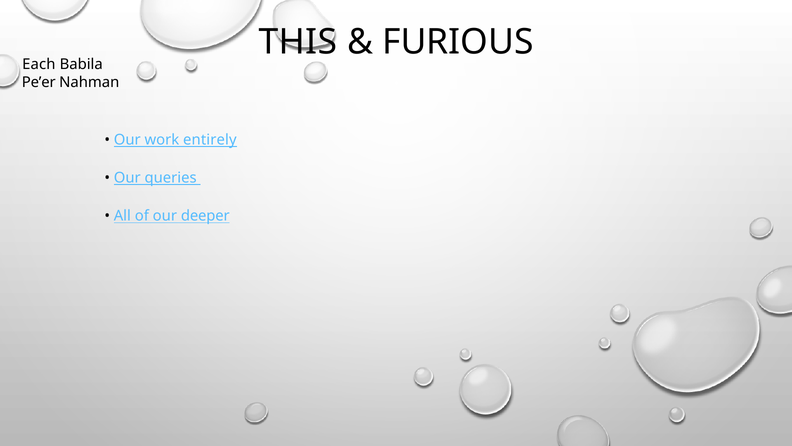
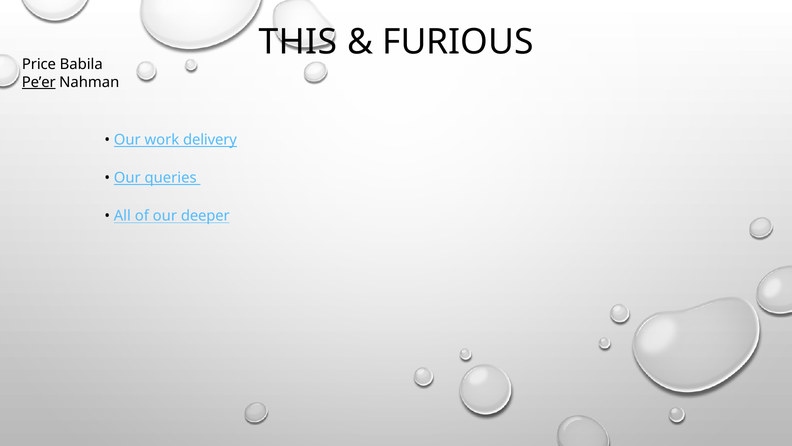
Each: Each -> Price
Pe’er underline: none -> present
entirely: entirely -> delivery
